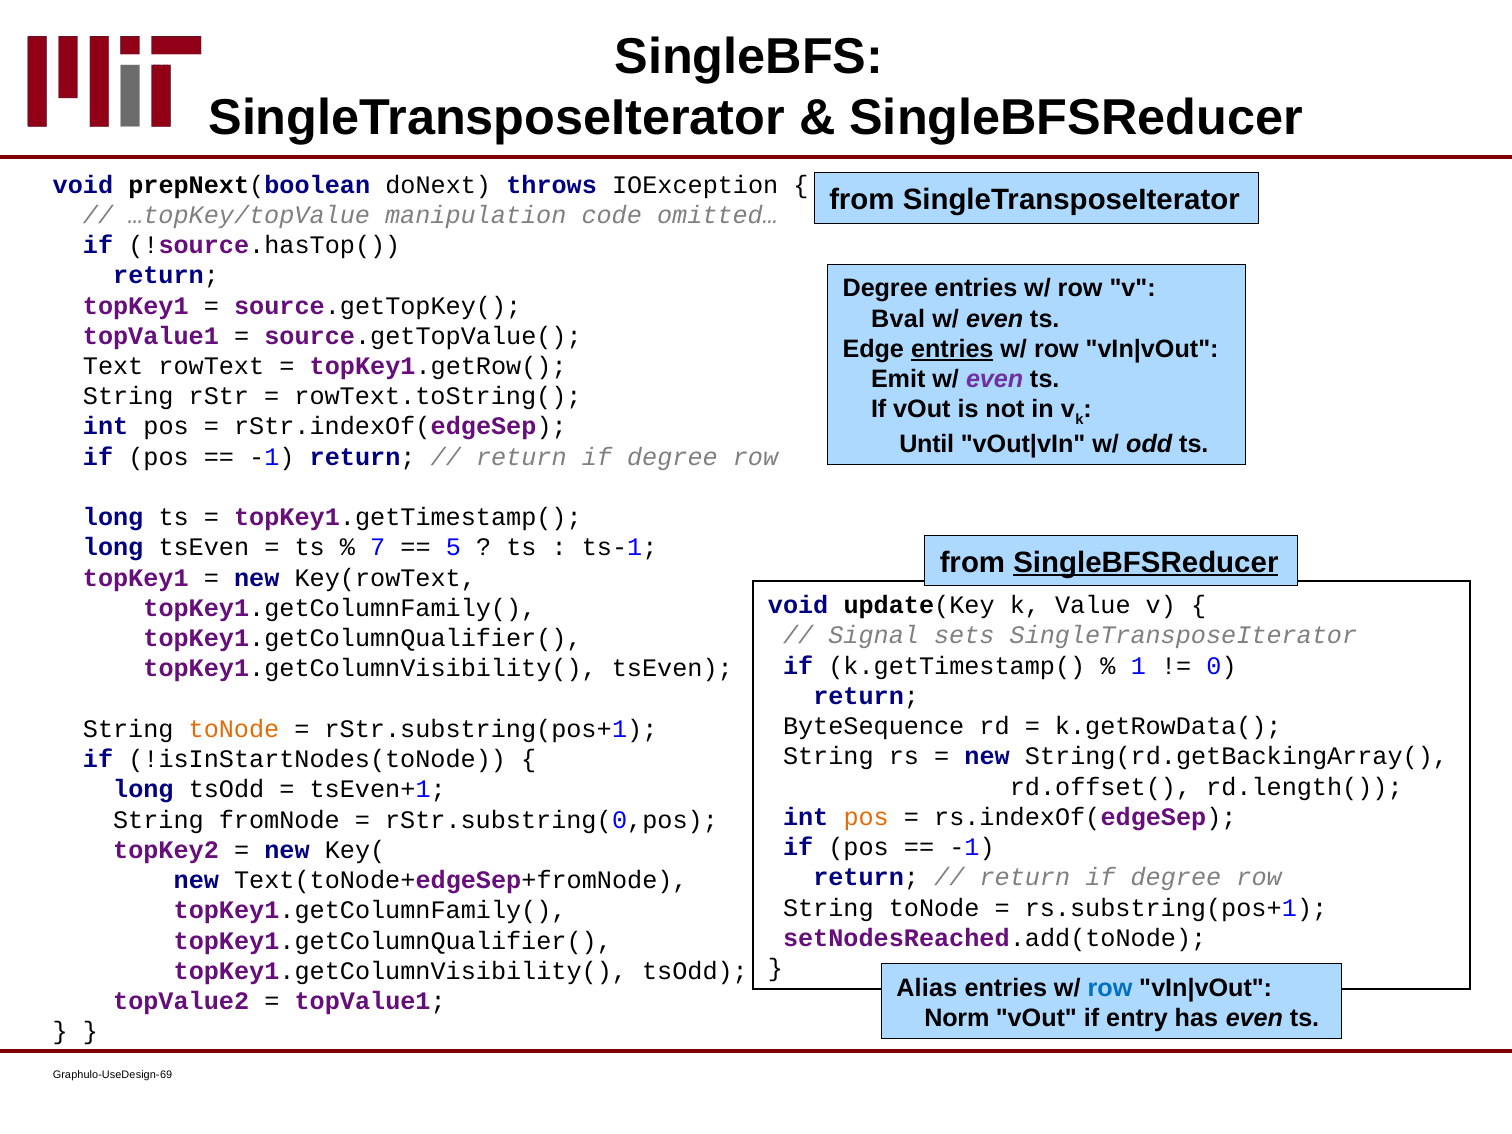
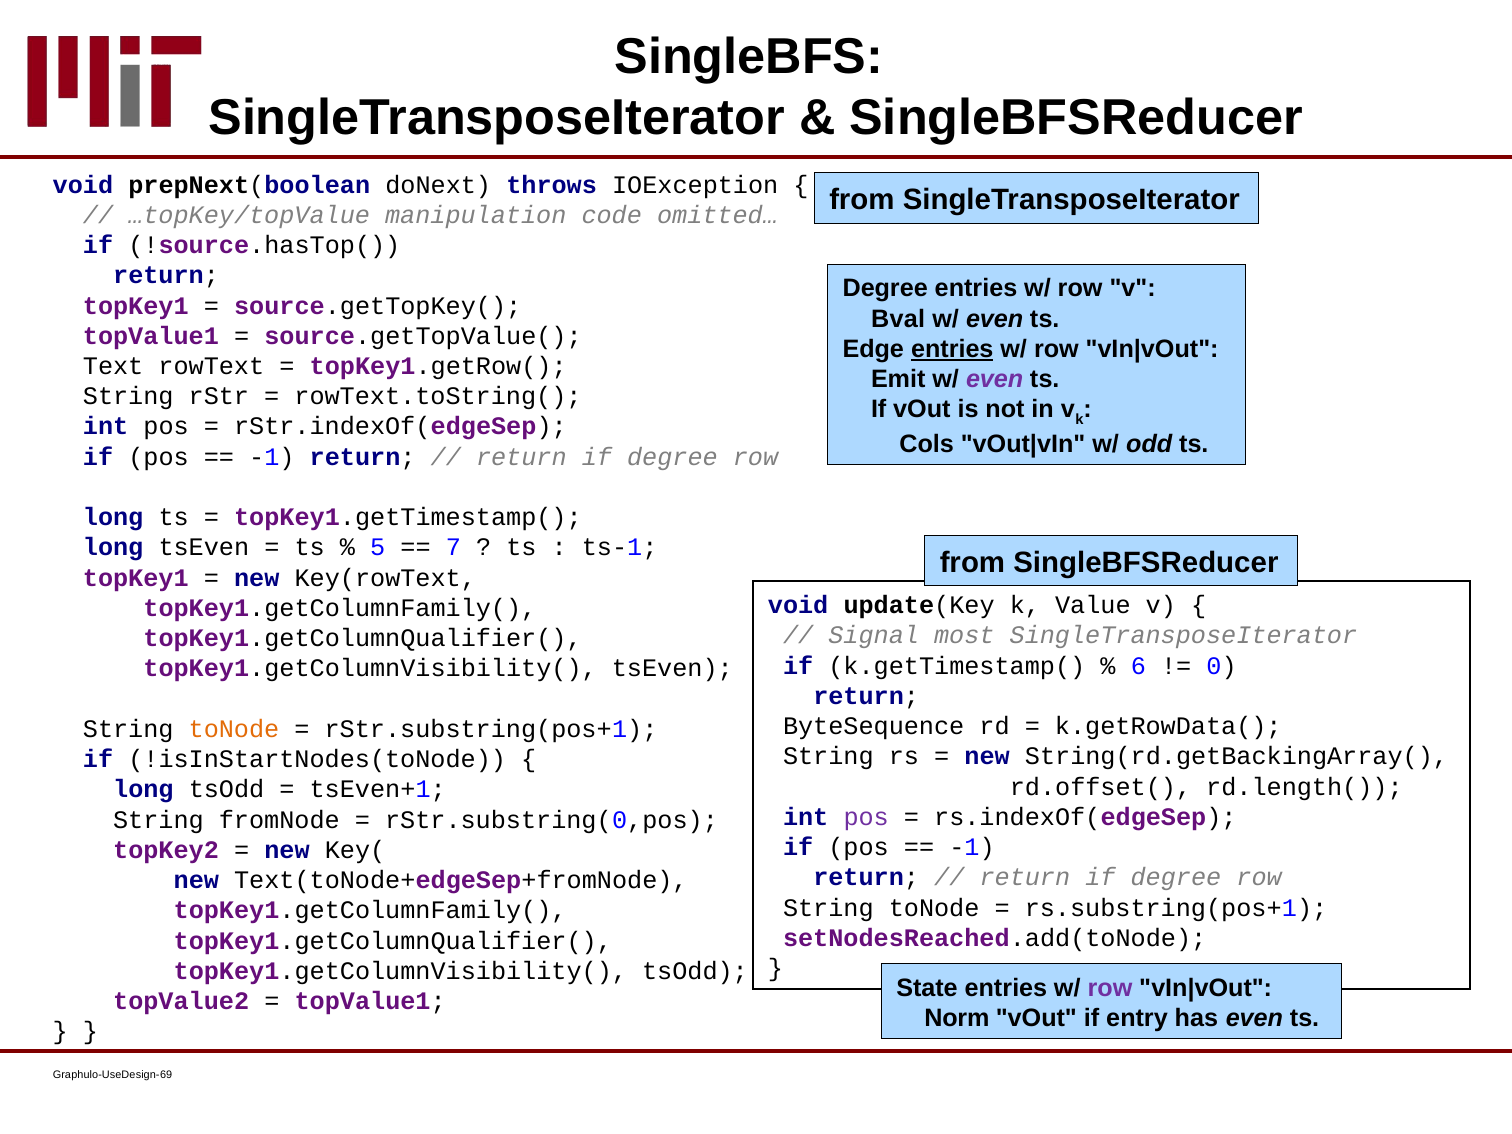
Until: Until -> Cols
7: 7 -> 5
5: 5 -> 7
SingleBFSReducer at (1146, 563) underline: present -> none
sets: sets -> most
1: 1 -> 6
pos at (866, 817) colour: orange -> purple
Alias: Alias -> State
row at (1110, 988) colour: blue -> purple
